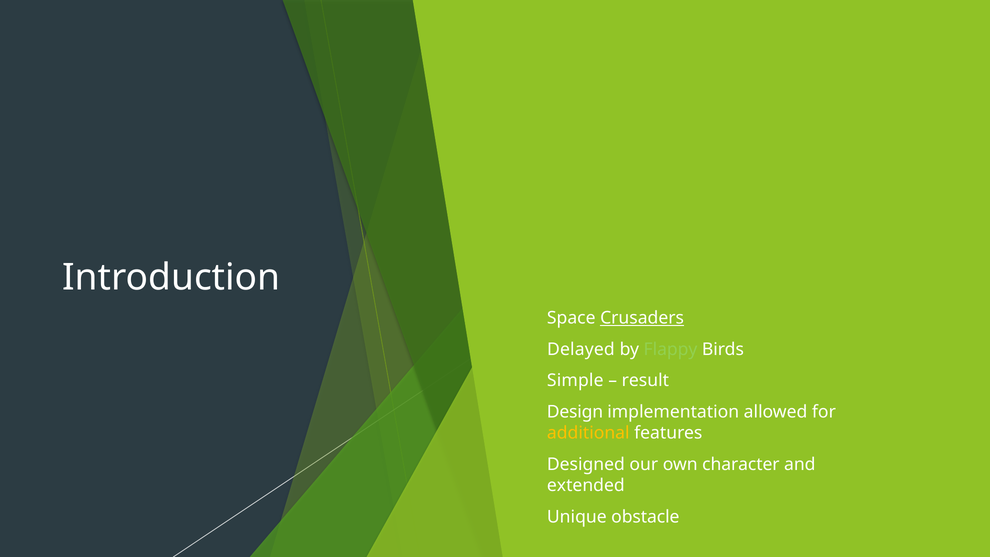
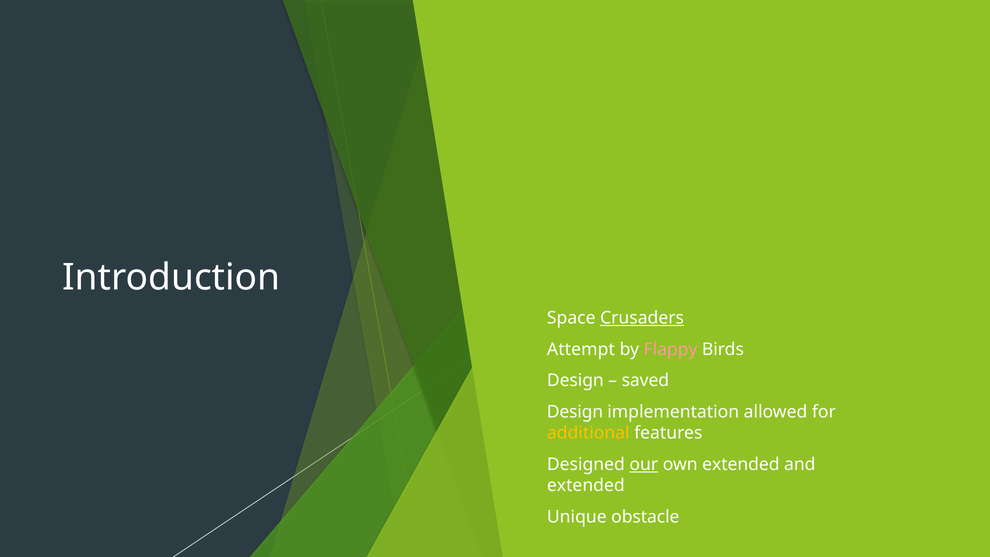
Delayed: Delayed -> Attempt
Flappy colour: light green -> pink
Simple at (575, 381): Simple -> Design
result: result -> saved
our underline: none -> present
own character: character -> extended
